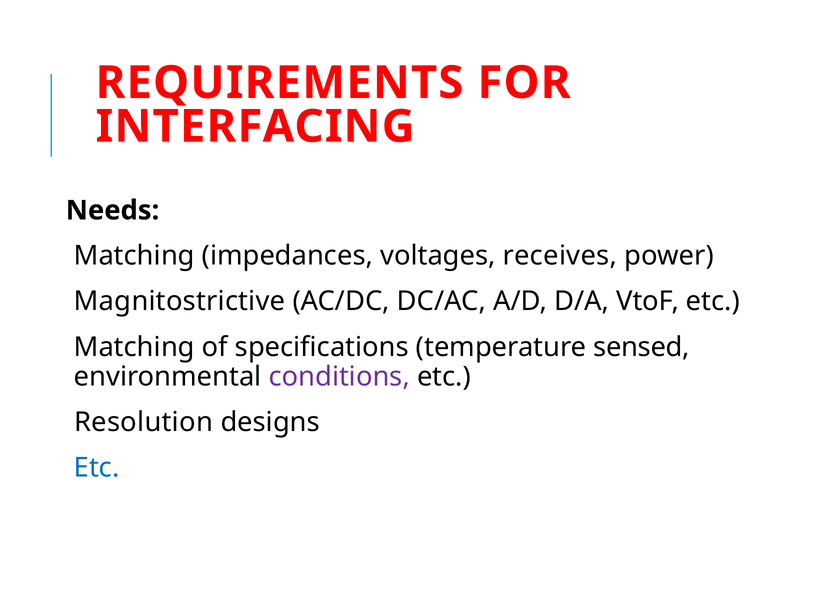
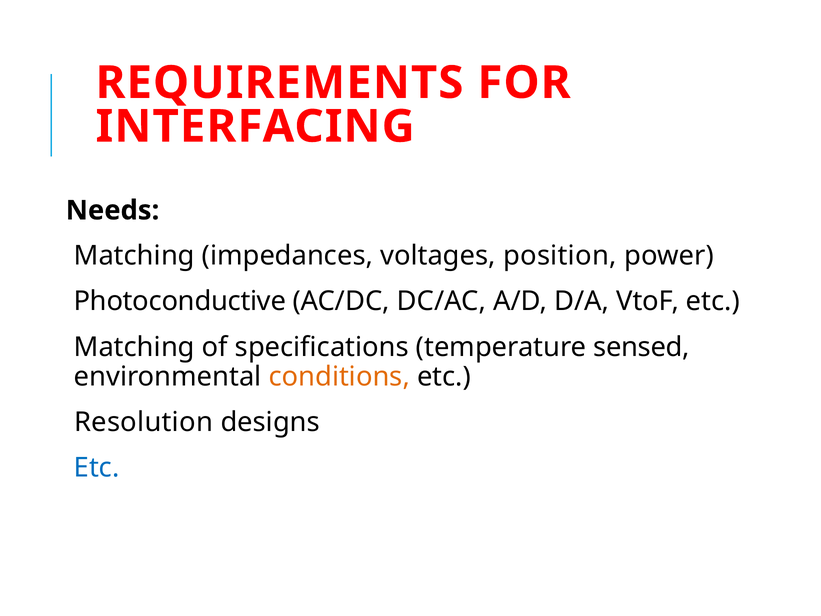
receives: receives -> position
Magnitostrictive: Magnitostrictive -> Photoconductive
conditions colour: purple -> orange
